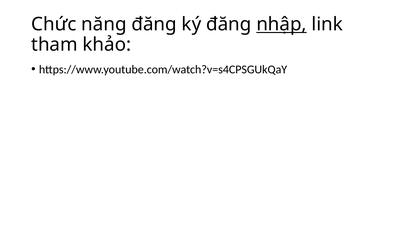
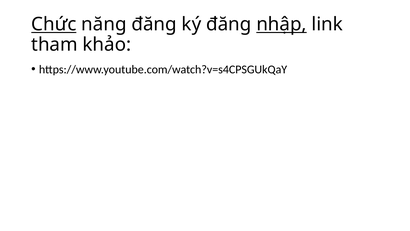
Chức underline: none -> present
